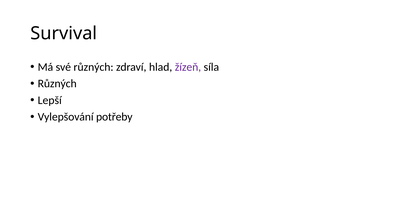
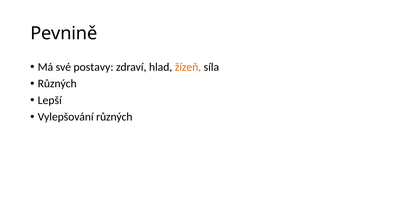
Survival: Survival -> Pevnině
své různých: různých -> postavy
žízeň colour: purple -> orange
Vylepšování potřeby: potřeby -> různých
